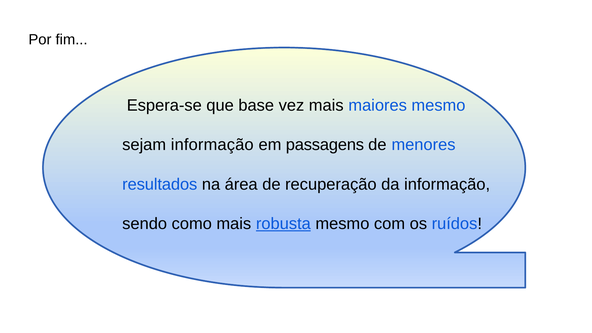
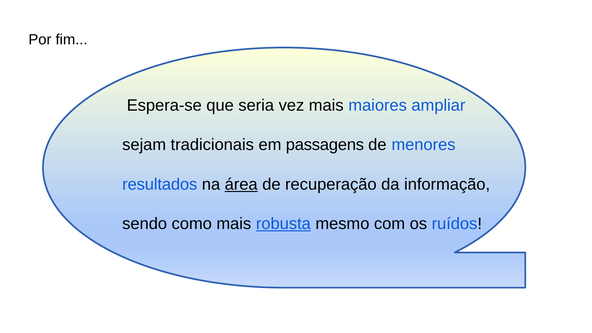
base: base -> seria
maiores mesmo: mesmo -> ampliar
sejam informação: informação -> tradicionais
área underline: none -> present
